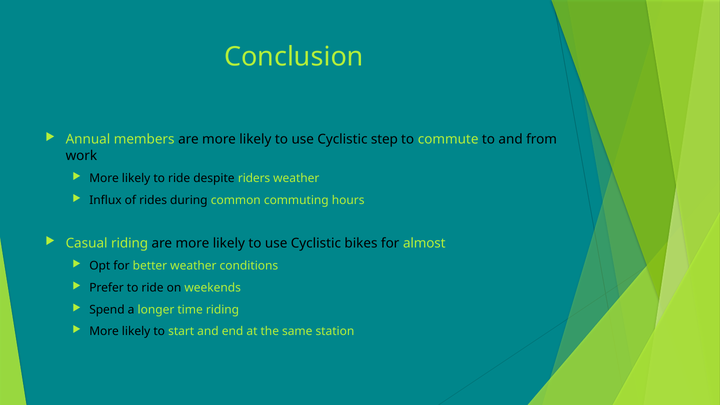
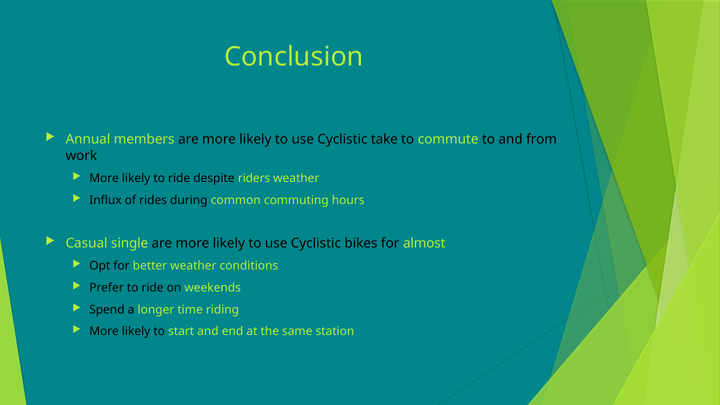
step: step -> take
Casual riding: riding -> single
